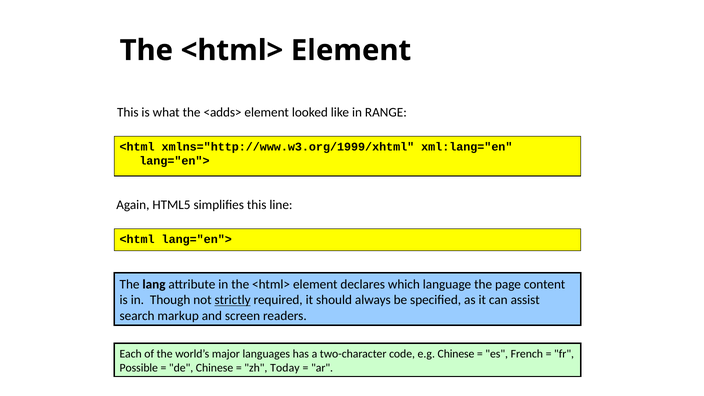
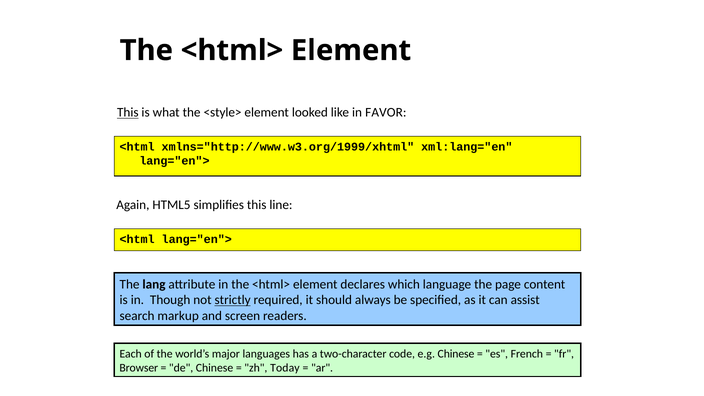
This at (128, 113) underline: none -> present
<adds>: <adds> -> <style>
RANGE: RANGE -> FAVOR
Possible: Possible -> Browser
